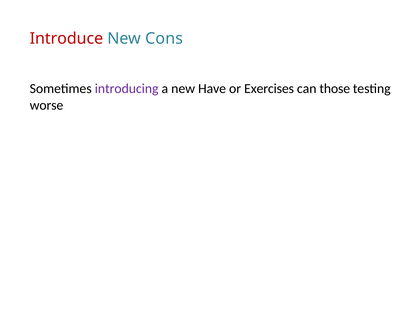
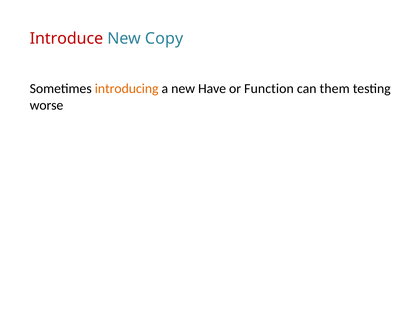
Cons: Cons -> Copy
introducing colour: purple -> orange
Exercises: Exercises -> Function
those: those -> them
